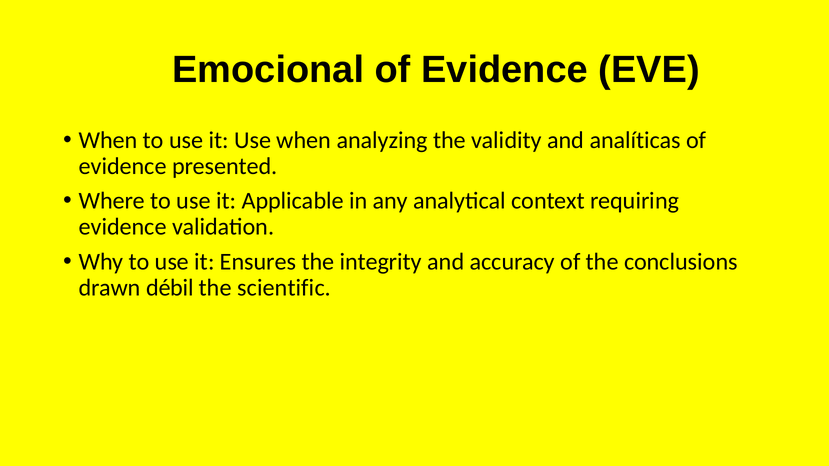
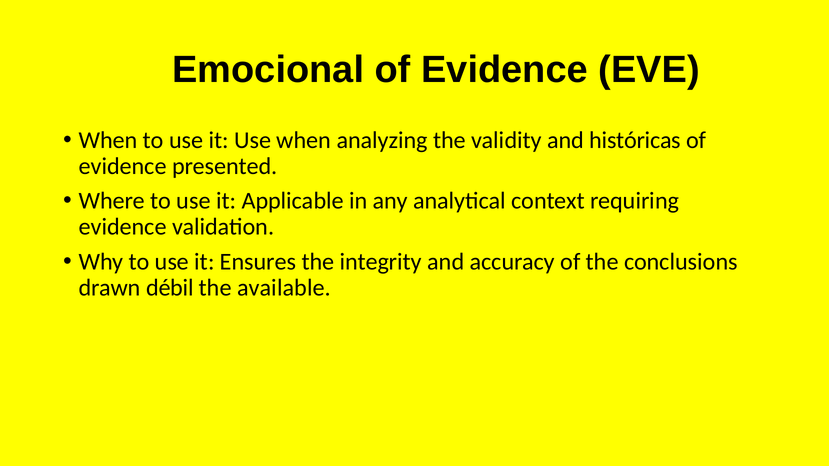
analíticas: analíticas -> históricas
scientific: scientific -> available
